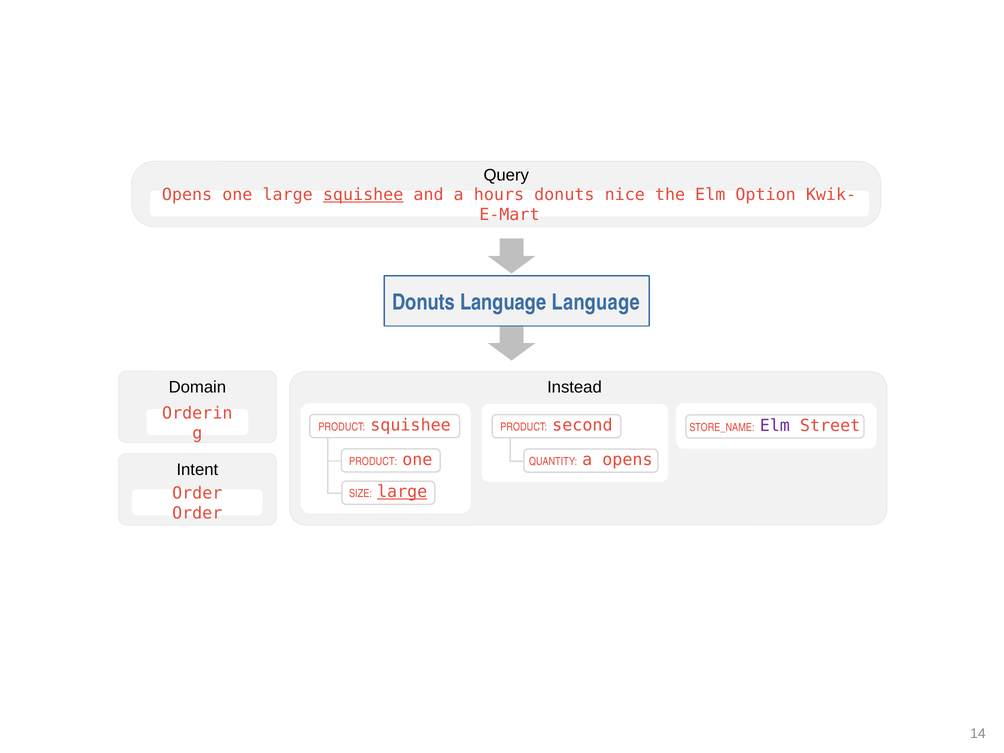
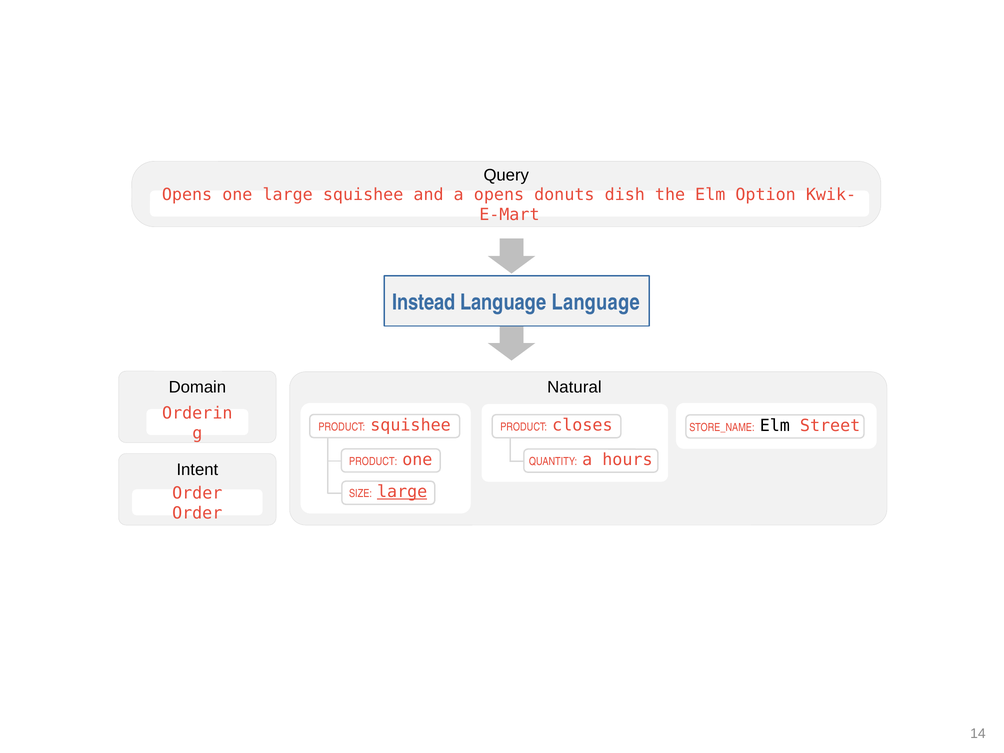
squishee at (363, 195) underline: present -> none
a hours: hours -> opens
nice: nice -> dish
Donuts at (424, 302): Donuts -> Instead
Instead: Instead -> Natural
second: second -> closes
Elm at (775, 426) colour: purple -> black
a opens: opens -> hours
